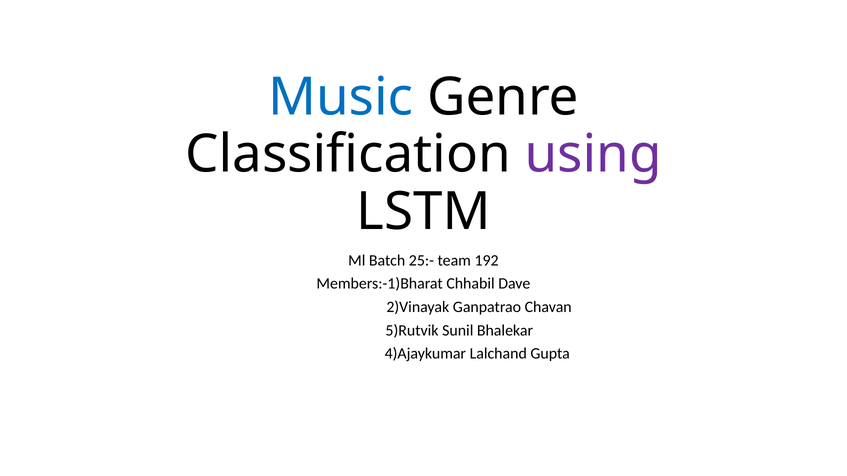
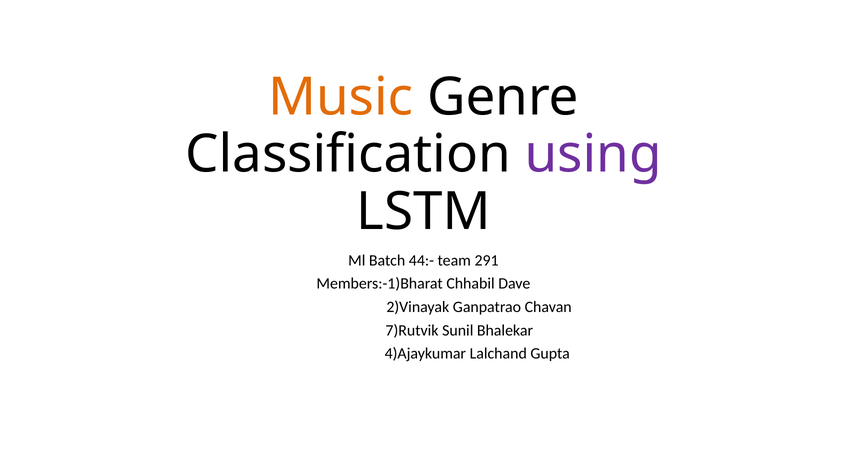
Music colour: blue -> orange
25:-: 25:- -> 44:-
192: 192 -> 291
5)Rutvik: 5)Rutvik -> 7)Rutvik
